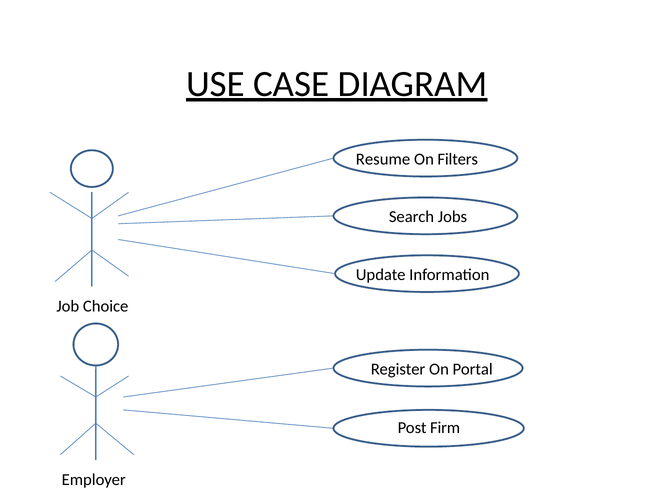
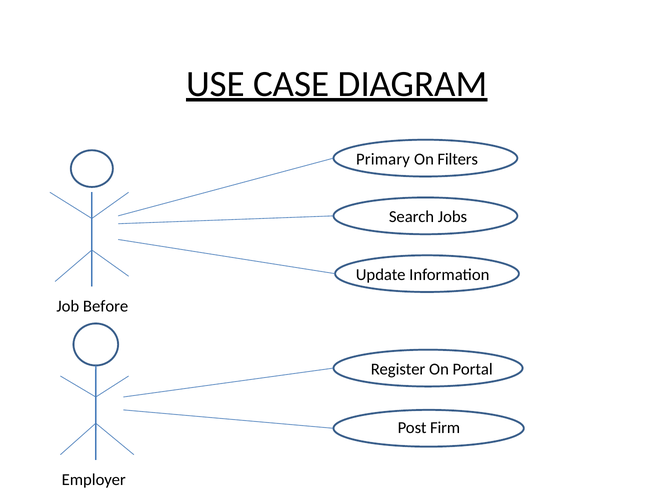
Resume: Resume -> Primary
Choice: Choice -> Before
